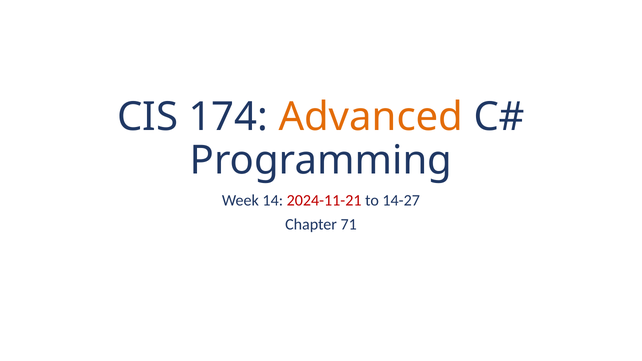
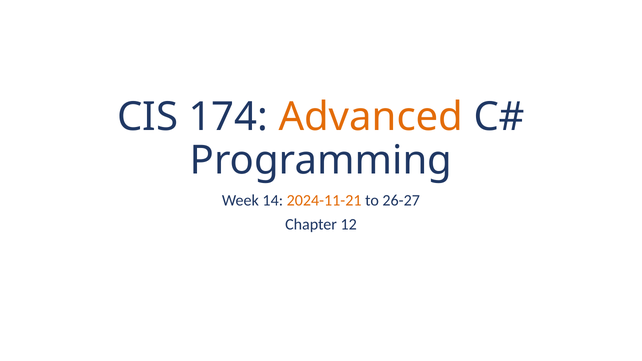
2024-11-21 colour: red -> orange
14-27: 14-27 -> 26-27
71: 71 -> 12
